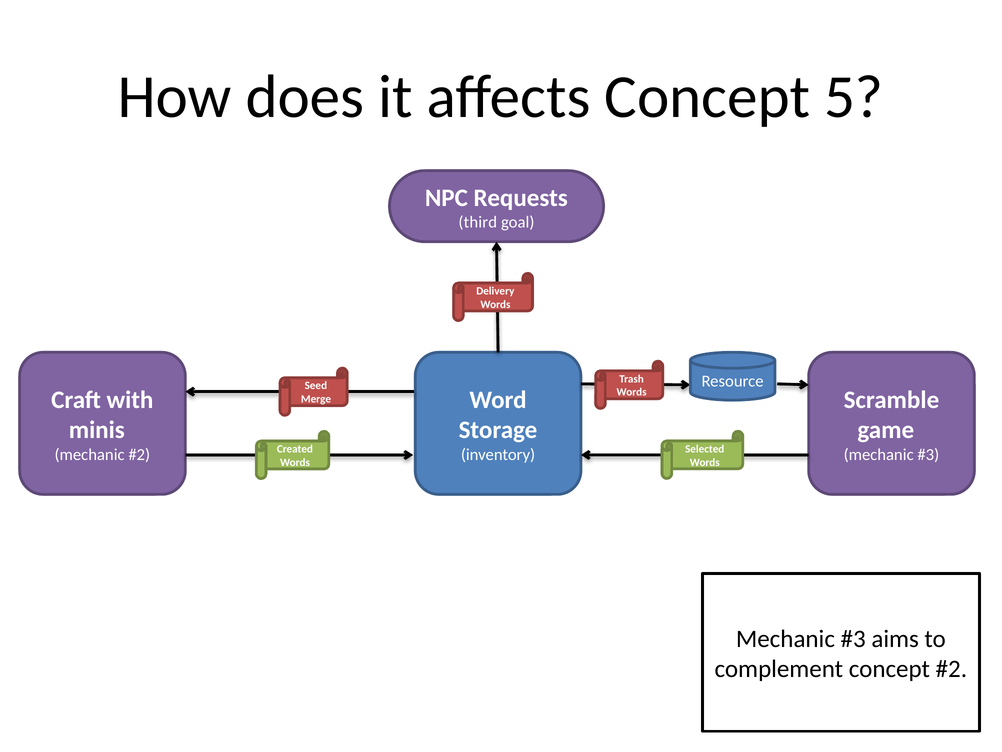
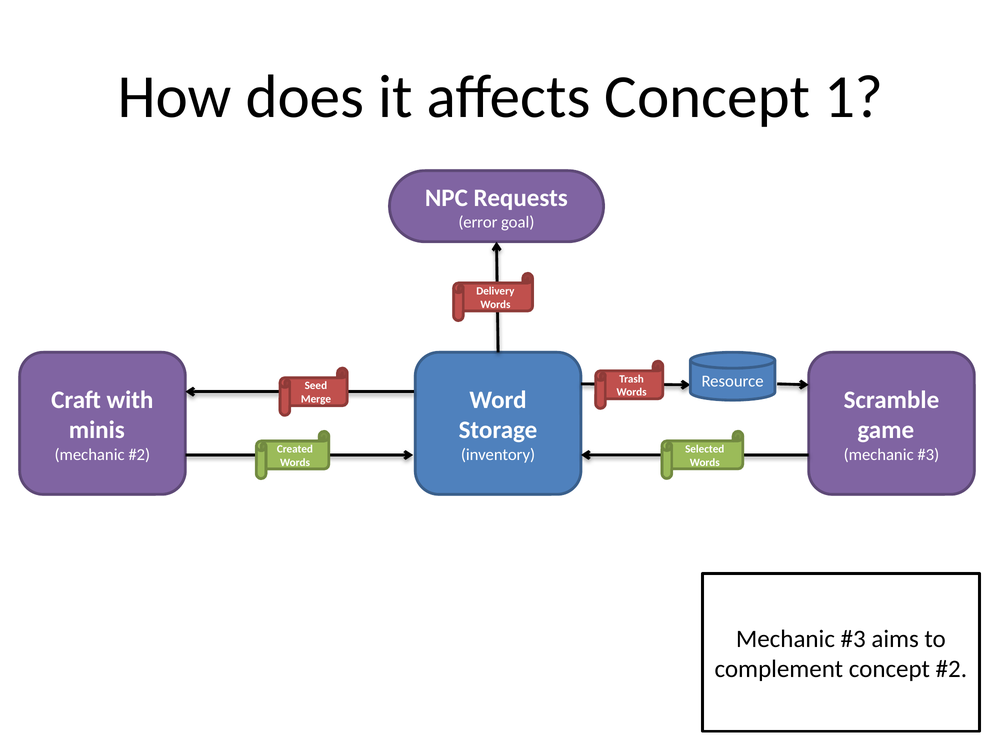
5: 5 -> 1
third: third -> error
